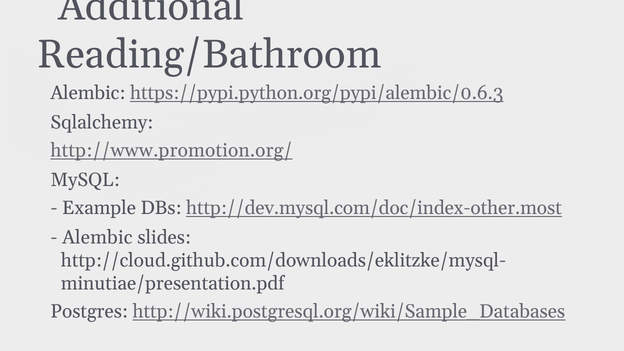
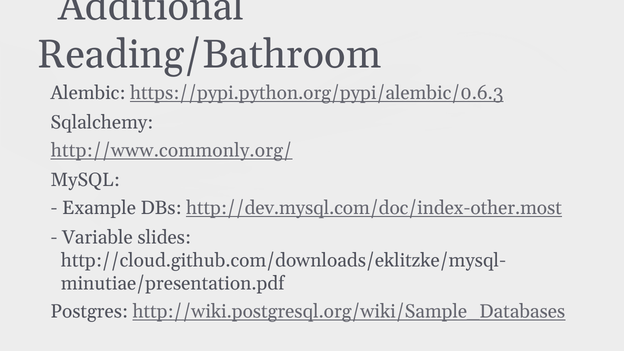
http://www.promotion.org/: http://www.promotion.org/ -> http://www.commonly.org/
Alembic at (97, 238): Alembic -> Variable
